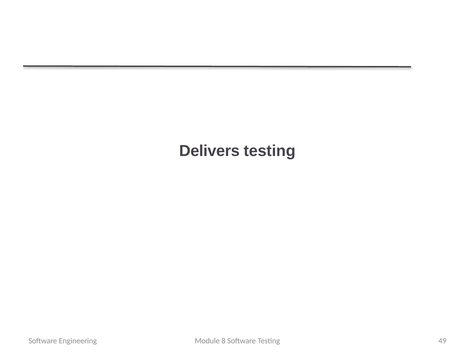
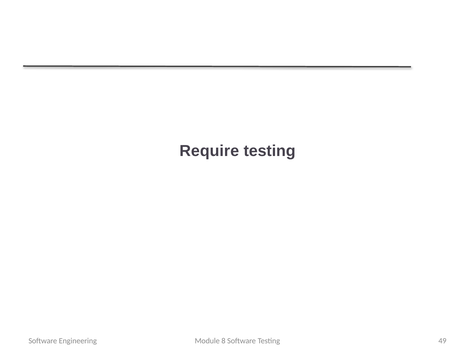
Delivers: Delivers -> Require
